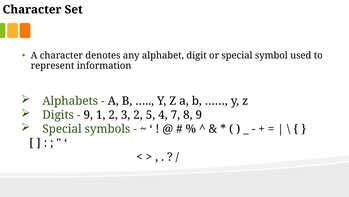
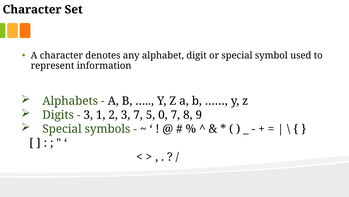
9 at (88, 115): 9 -> 3
3 2: 2 -> 7
4: 4 -> 0
